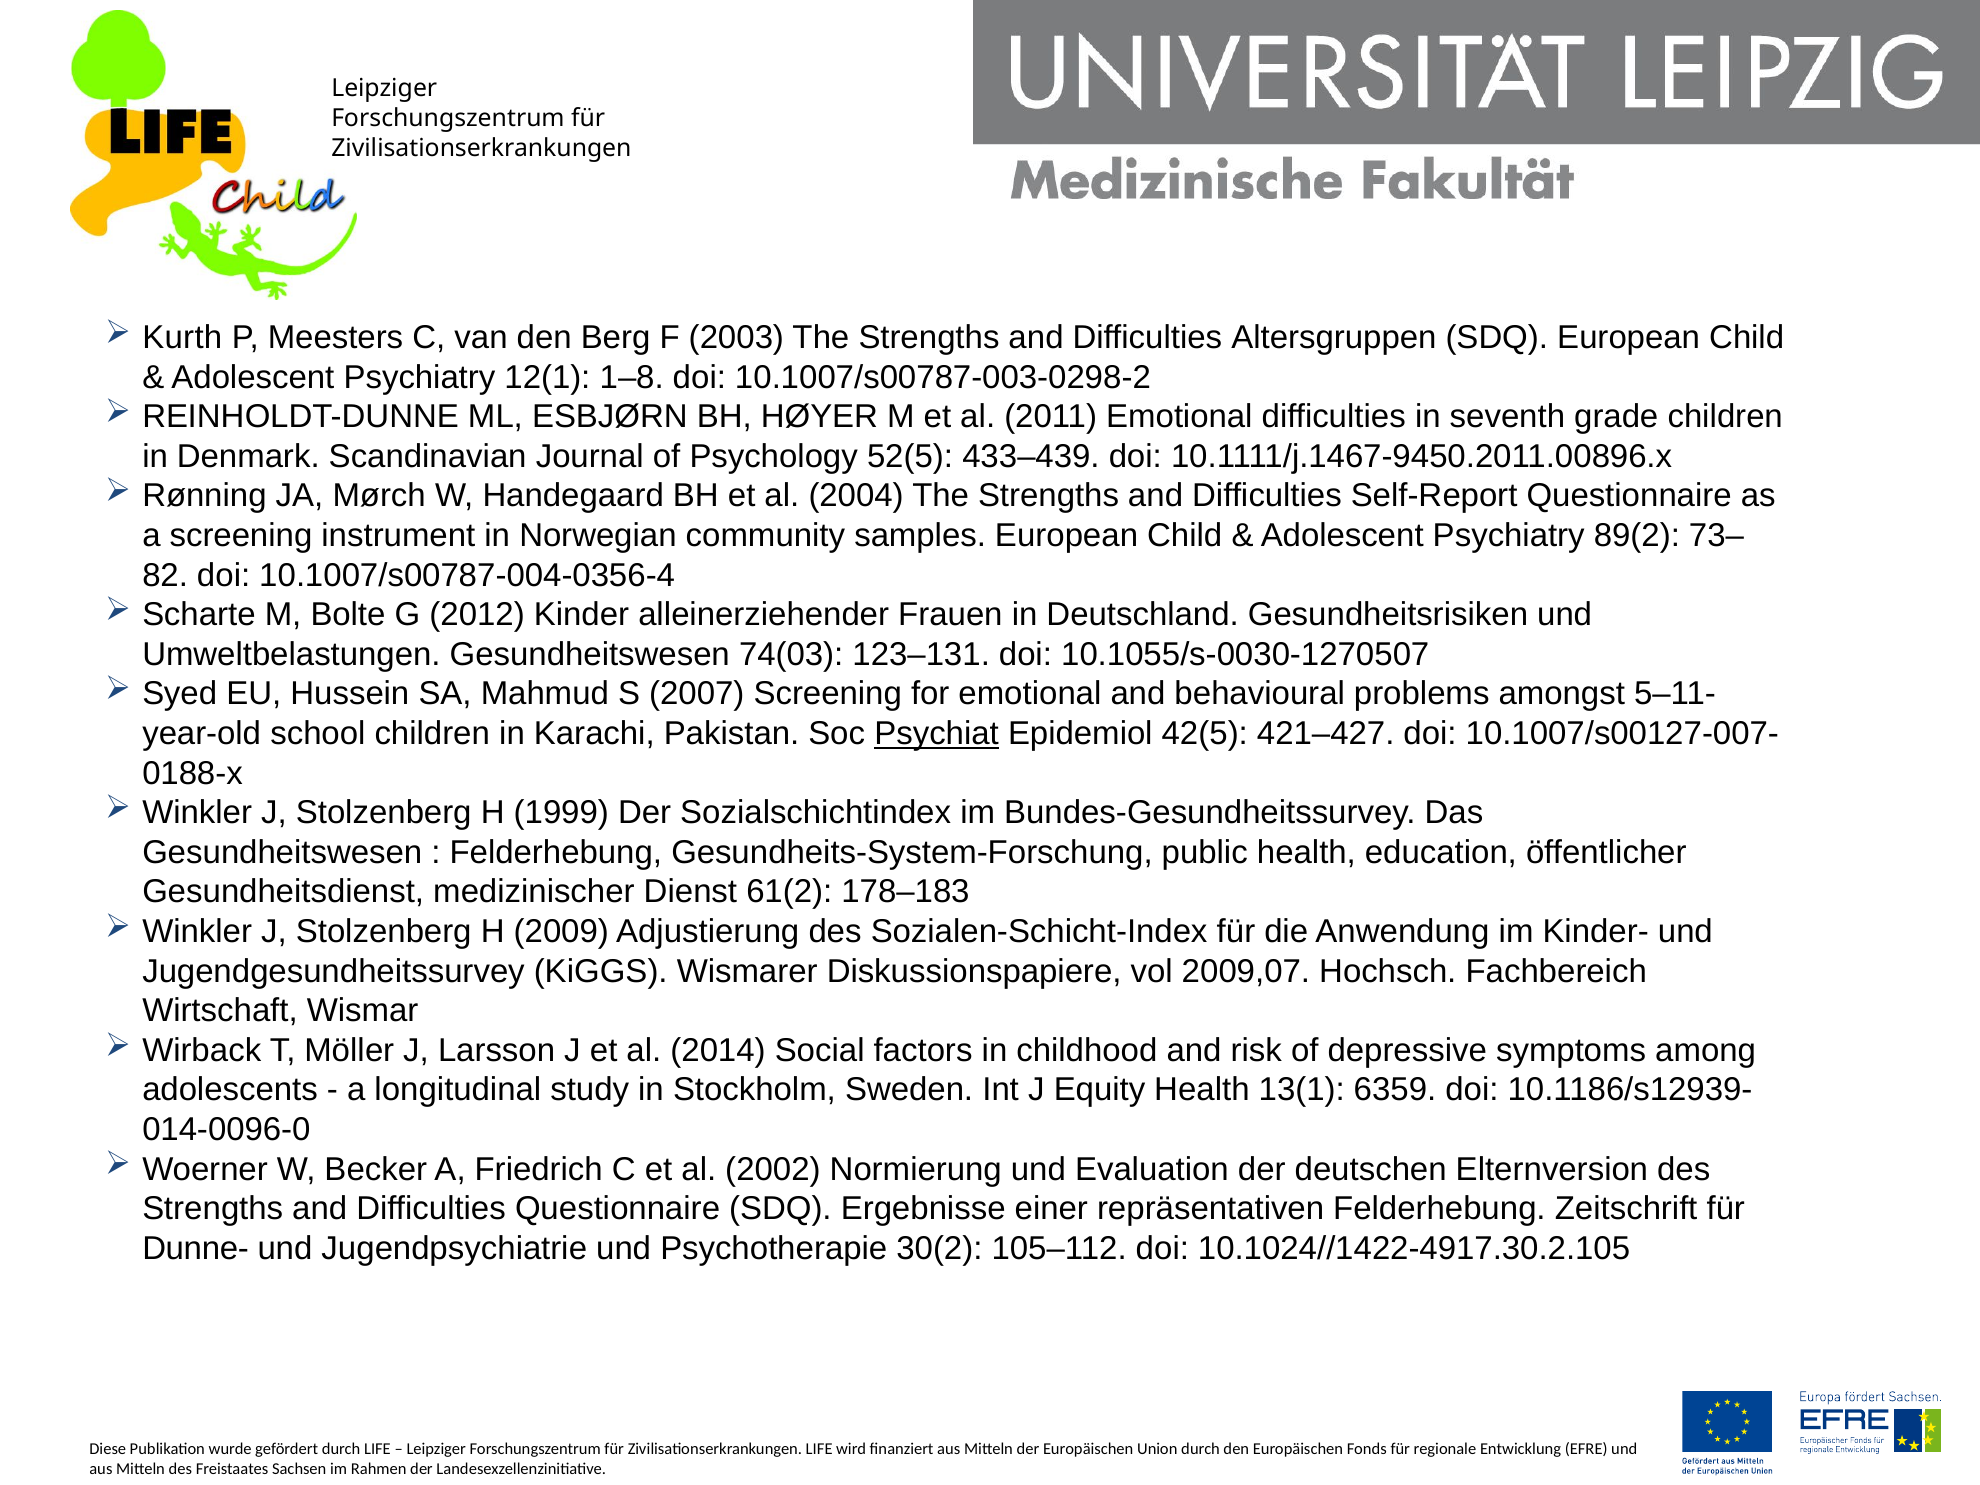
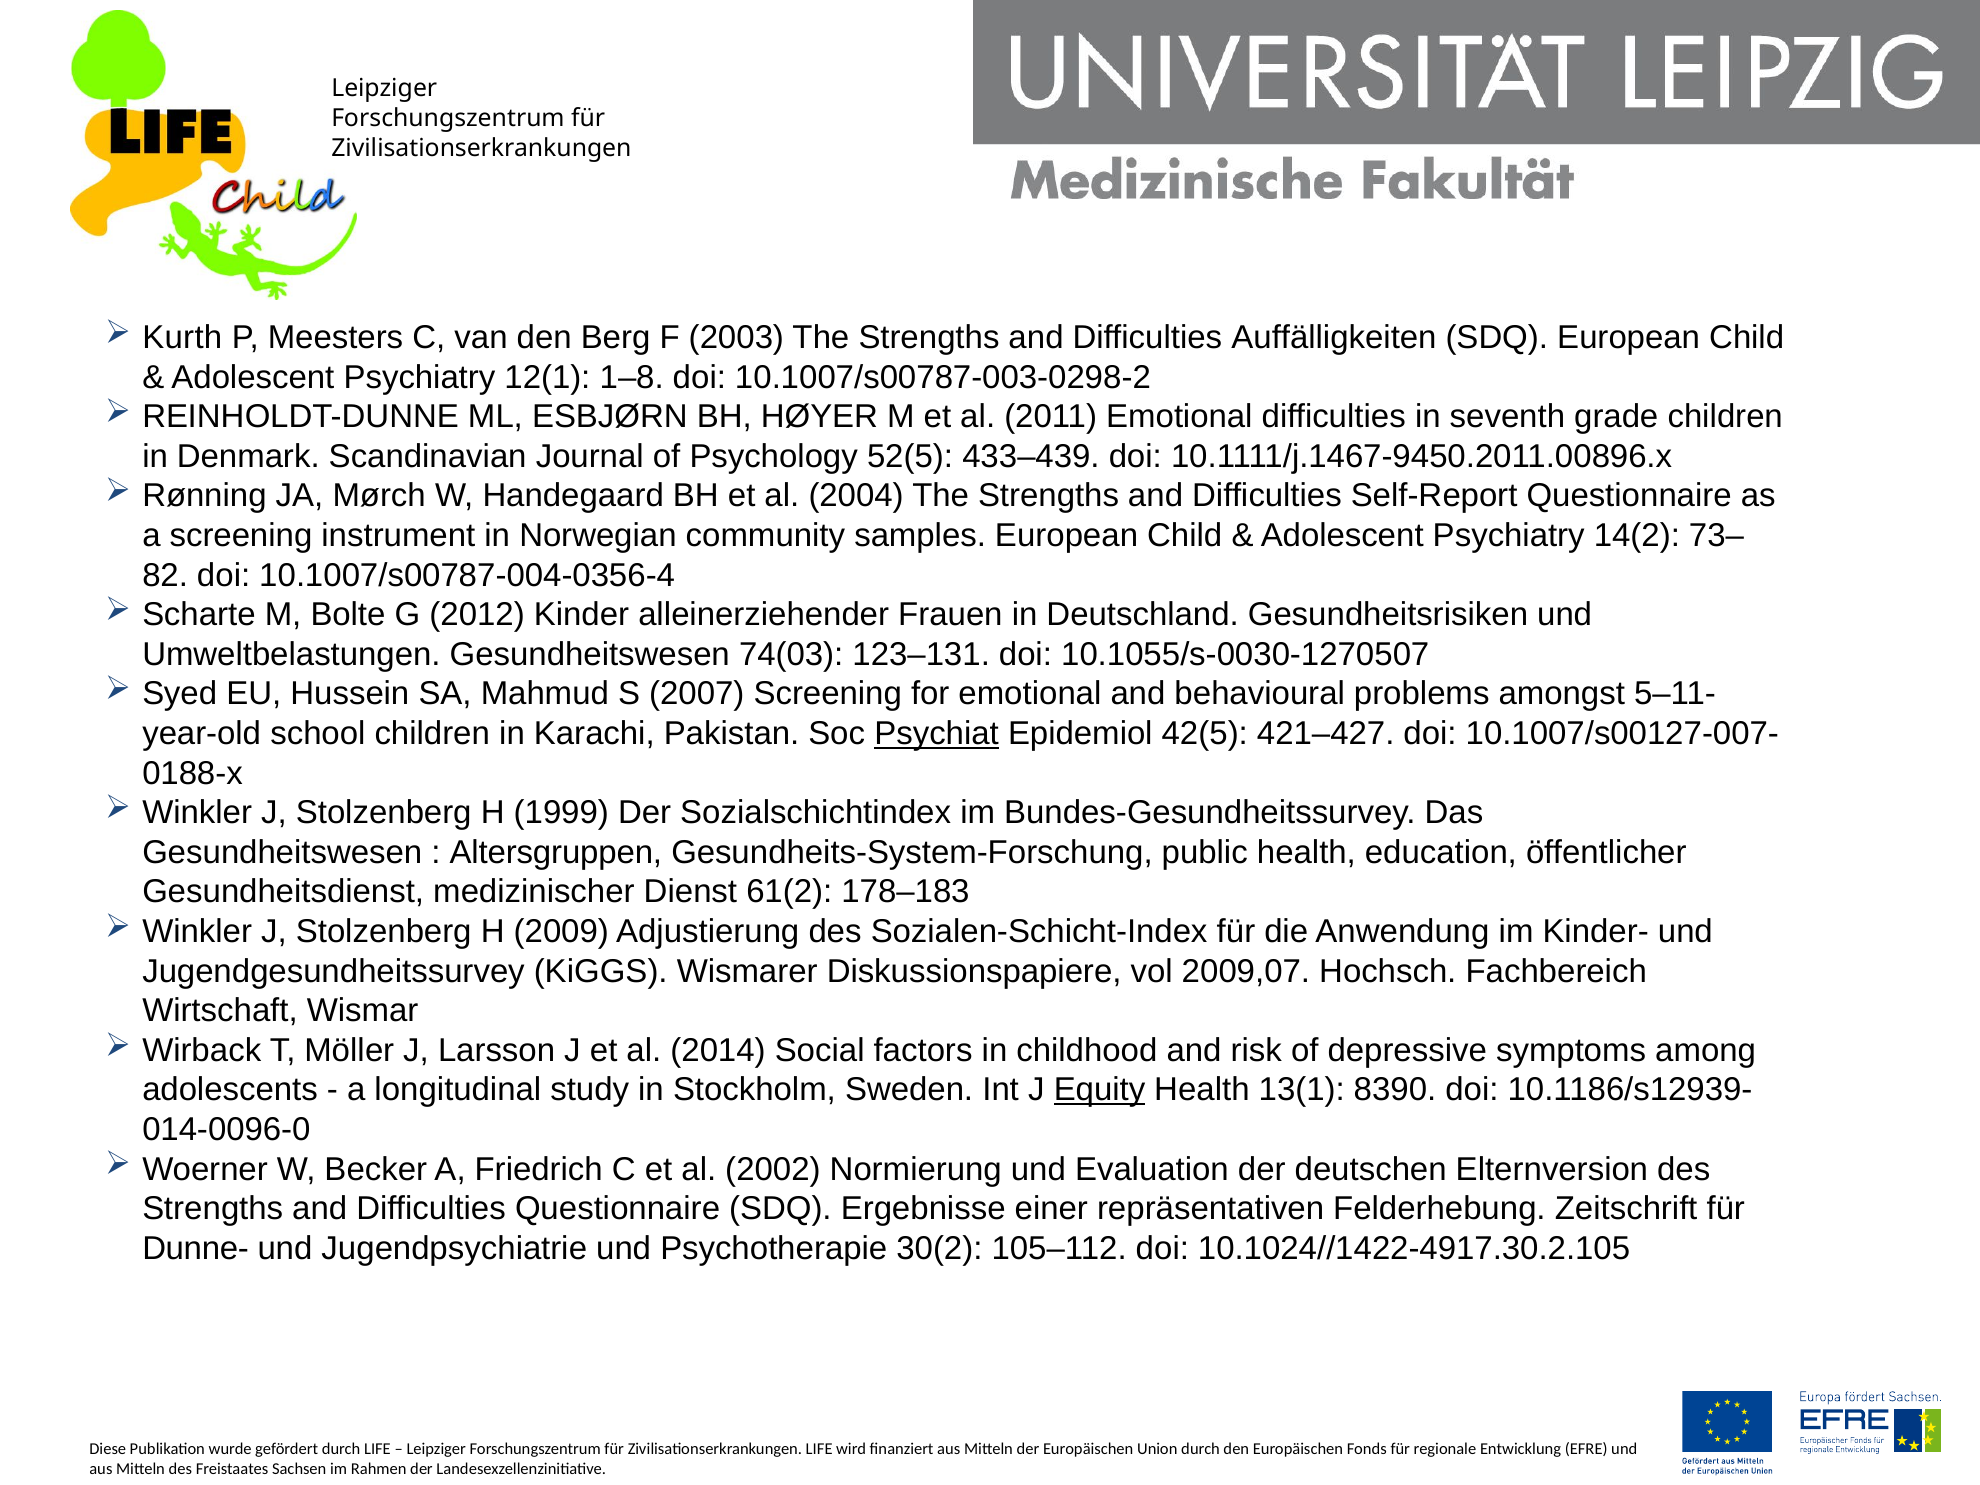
Altersgruppen: Altersgruppen -> Auffälligkeiten
89(2: 89(2 -> 14(2
Felderhebung at (556, 852): Felderhebung -> Altersgruppen
Equity underline: none -> present
6359: 6359 -> 8390
